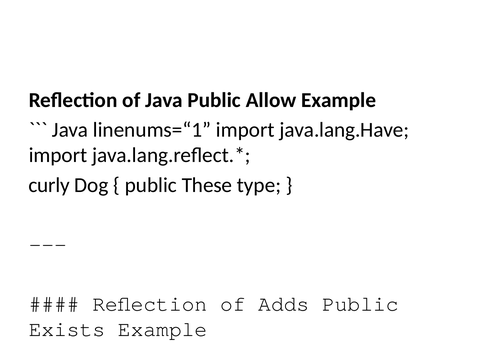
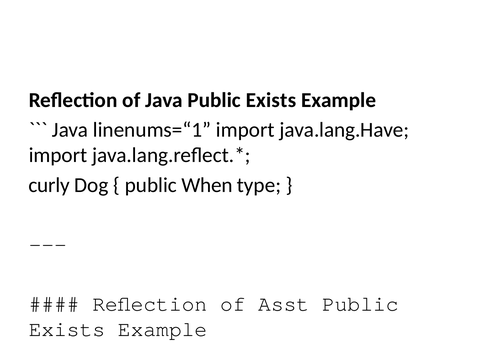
Java Public Allow: Allow -> Exists
These: These -> When
Adds: Adds -> Asst
